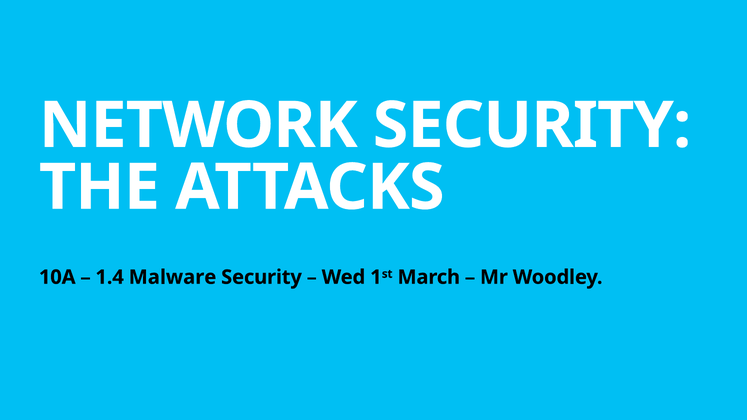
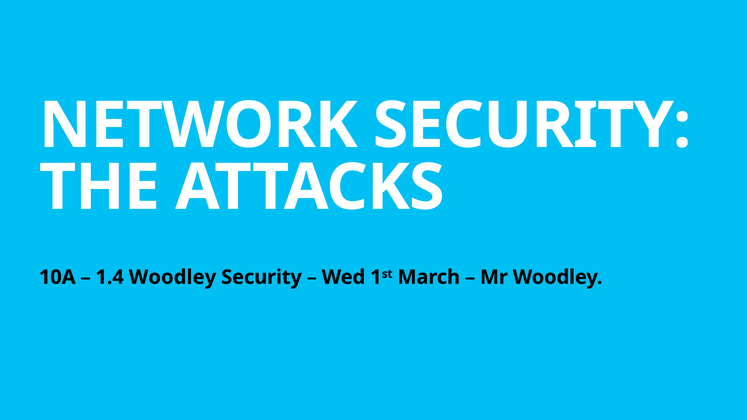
1.4 Malware: Malware -> Woodley
